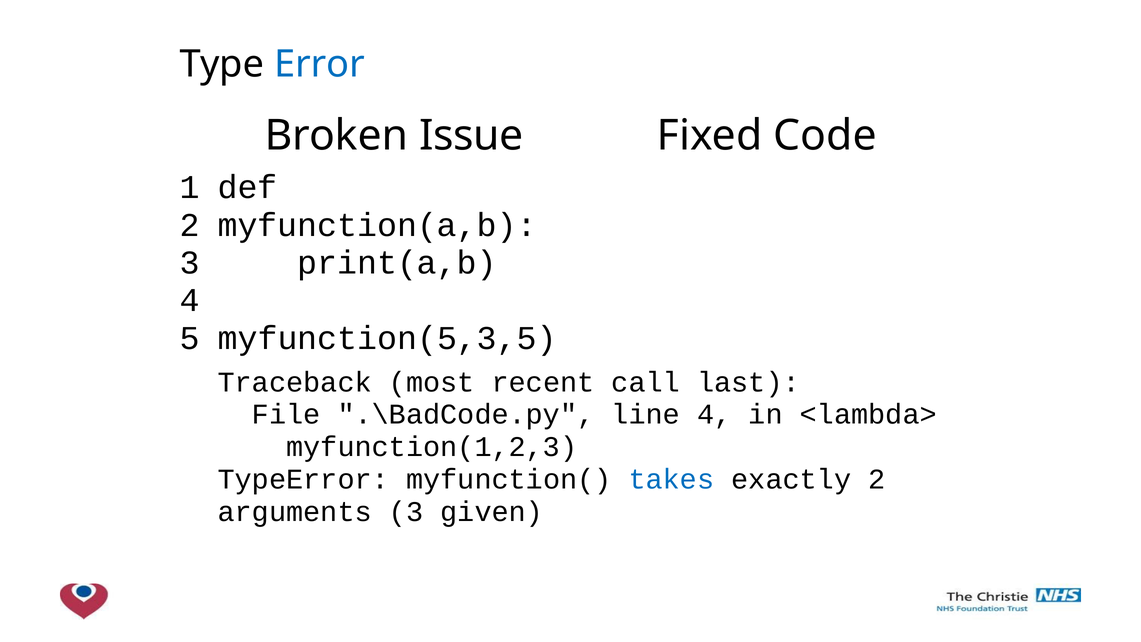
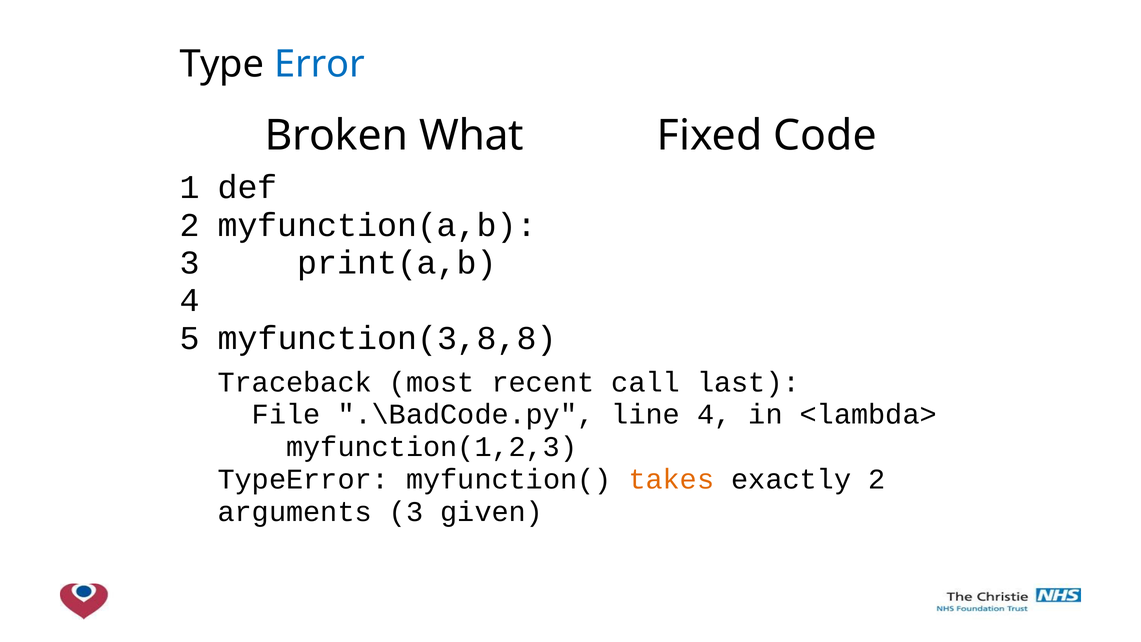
Issue: Issue -> What
myfunction(5,3,5: myfunction(5,3,5 -> myfunction(3,8,8
takes colour: blue -> orange
